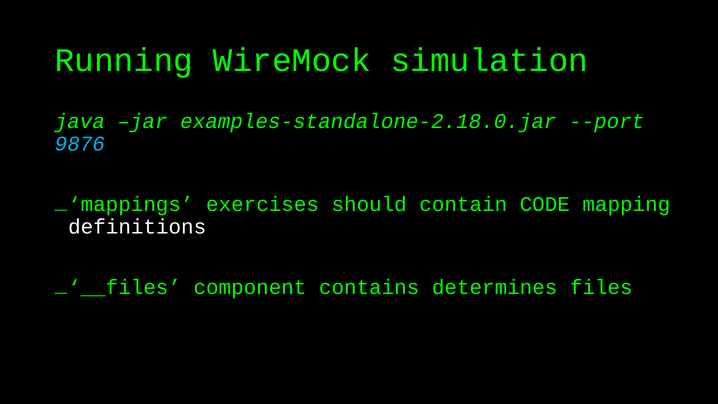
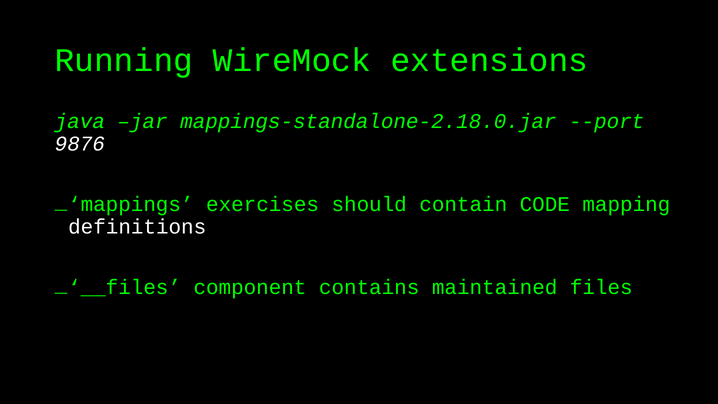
simulation: simulation -> extensions
examples-standalone-2.18.0.jar: examples-standalone-2.18.0.jar -> mappings-standalone-2.18.0.jar
9876 colour: light blue -> white
determines: determines -> maintained
